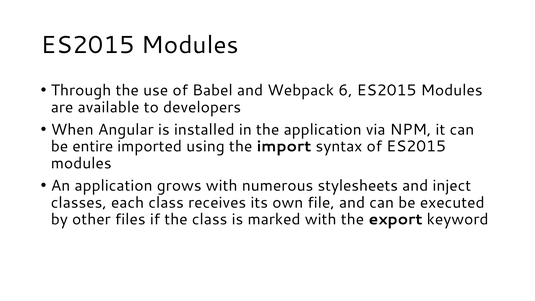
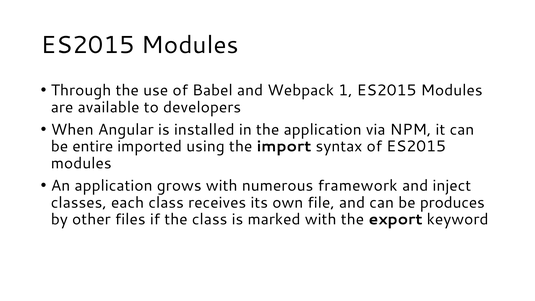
6: 6 -> 1
stylesheets: stylesheets -> framework
executed: executed -> produces
